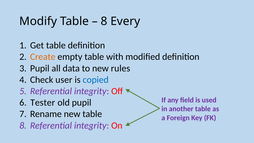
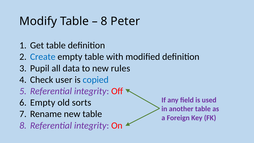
Every: Every -> Peter
Create colour: orange -> blue
Tester at (43, 103): Tester -> Empty
old pupil: pupil -> sorts
